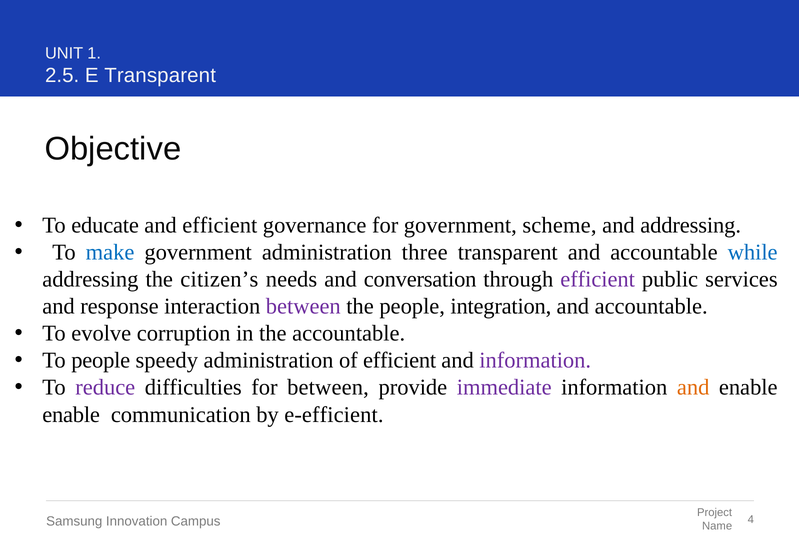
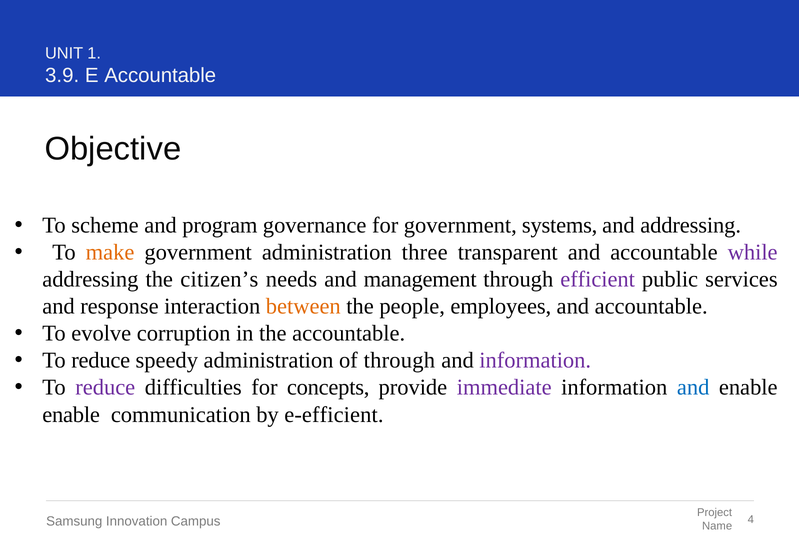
2.5: 2.5 -> 3.9
E Transparent: Transparent -> Accountable
educate: educate -> scheme
and efficient: efficient -> program
scheme: scheme -> systems
make colour: blue -> orange
while colour: blue -> purple
conversation: conversation -> management
between at (303, 307) colour: purple -> orange
integration: integration -> employees
people at (101, 361): people -> reduce
of efficient: efficient -> through
for between: between -> concepts
and at (693, 388) colour: orange -> blue
